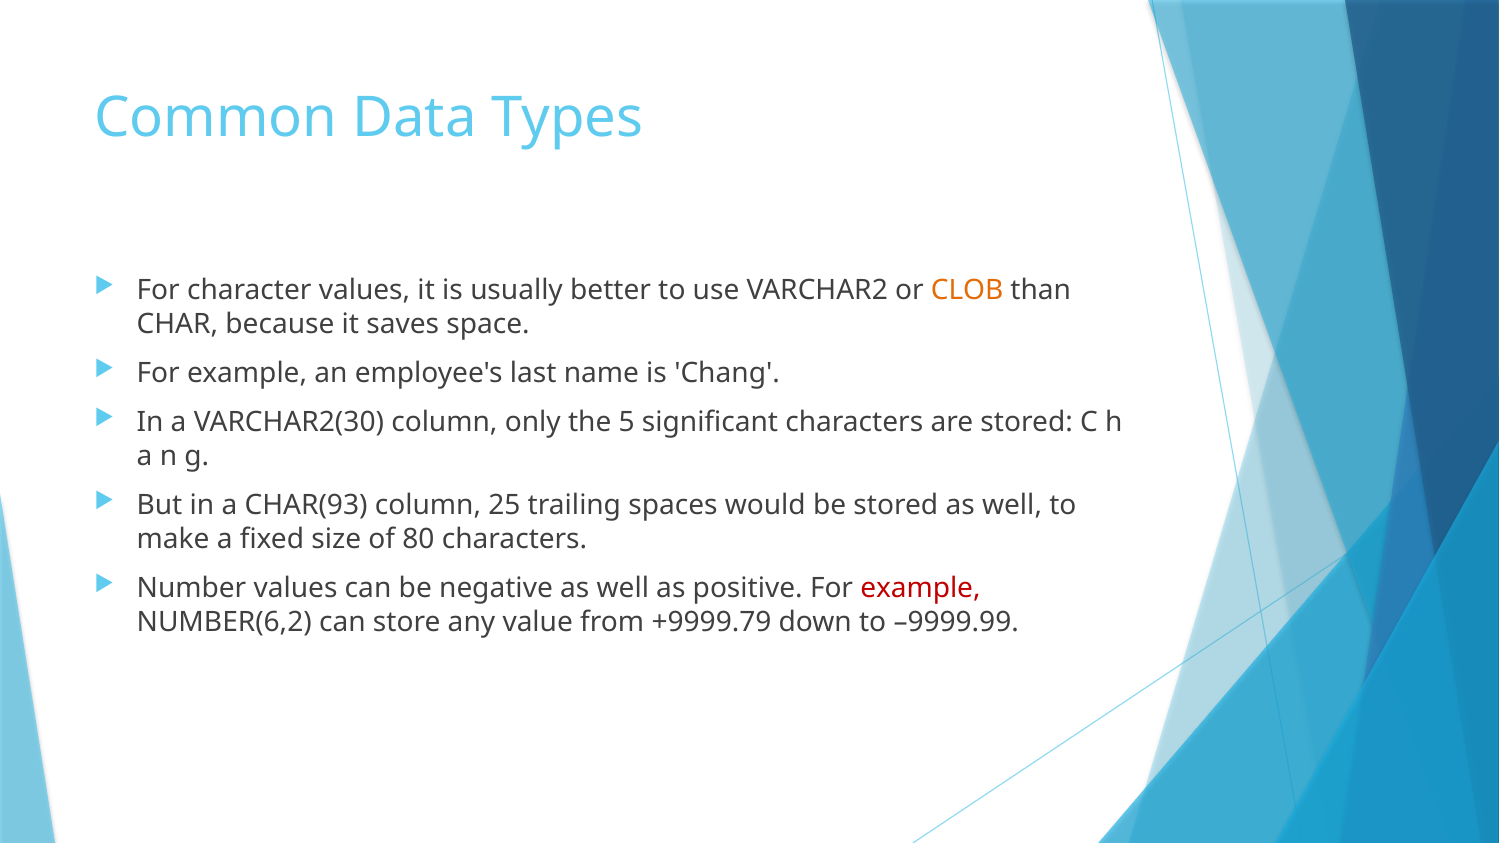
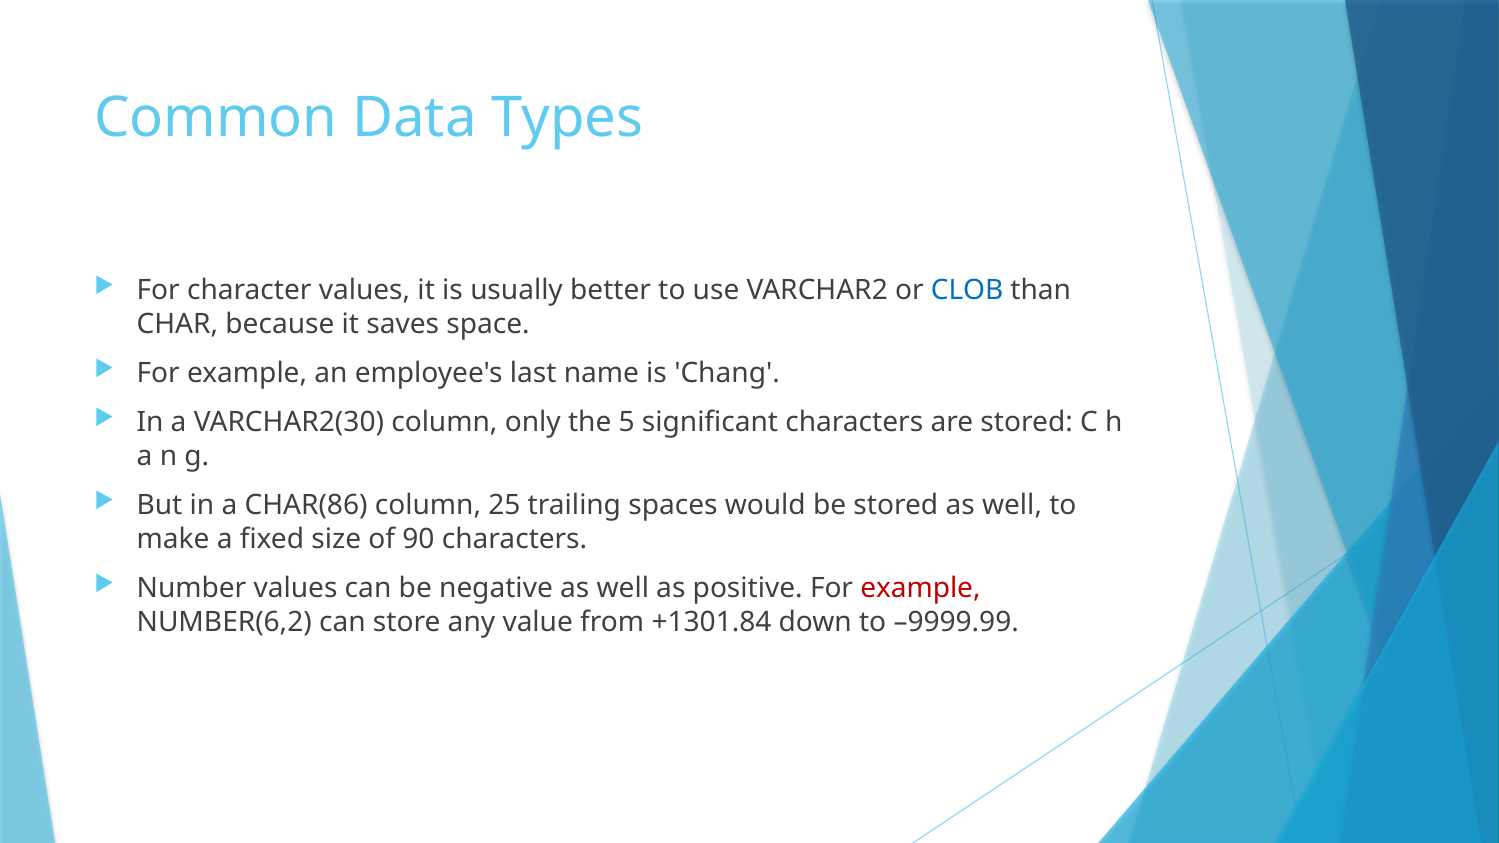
CLOB colour: orange -> blue
CHAR(93: CHAR(93 -> CHAR(86
80: 80 -> 90
+9999.79: +9999.79 -> +1301.84
